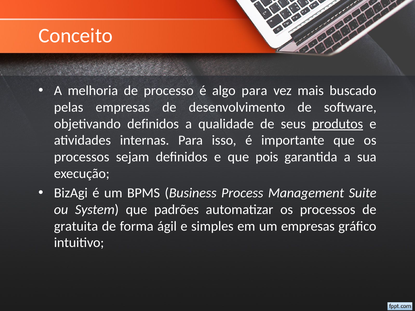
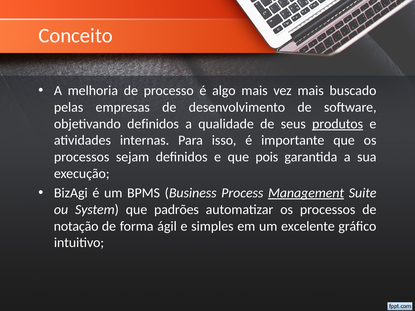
algo para: para -> mais
Management underline: none -> present
gratuita: gratuita -> notação
um empresas: empresas -> excelente
